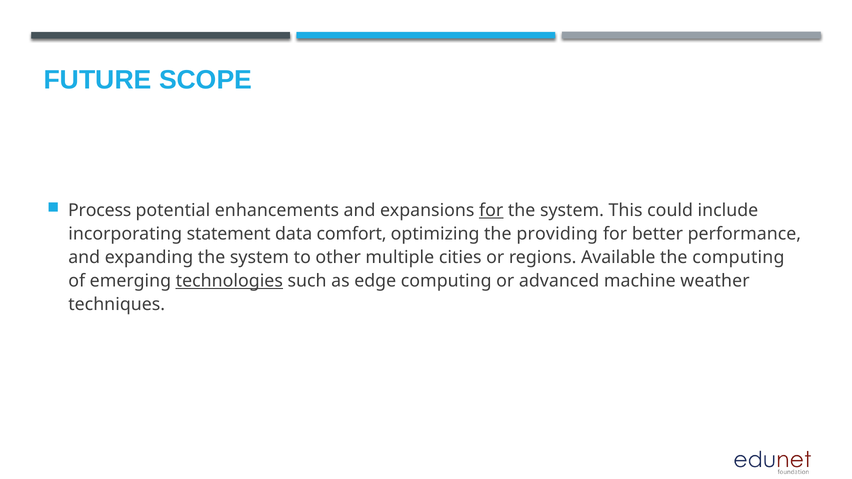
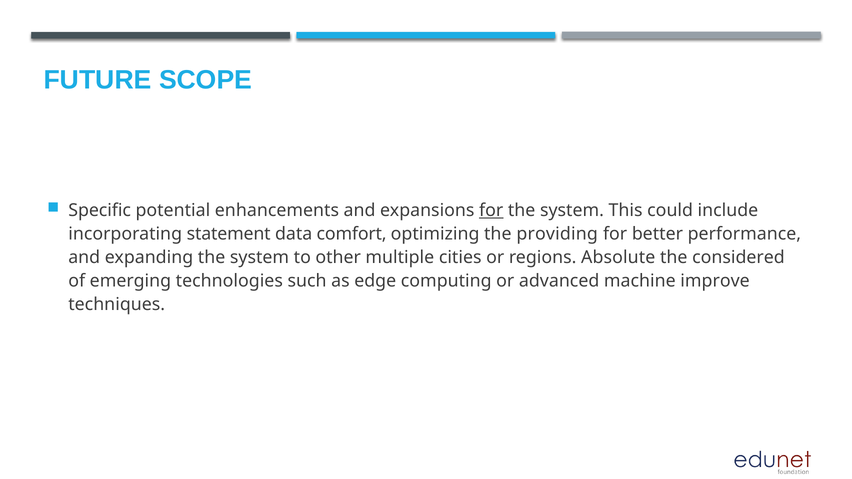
Process: Process -> Specific
Available: Available -> Absolute
the computing: computing -> considered
technologies underline: present -> none
weather: weather -> improve
